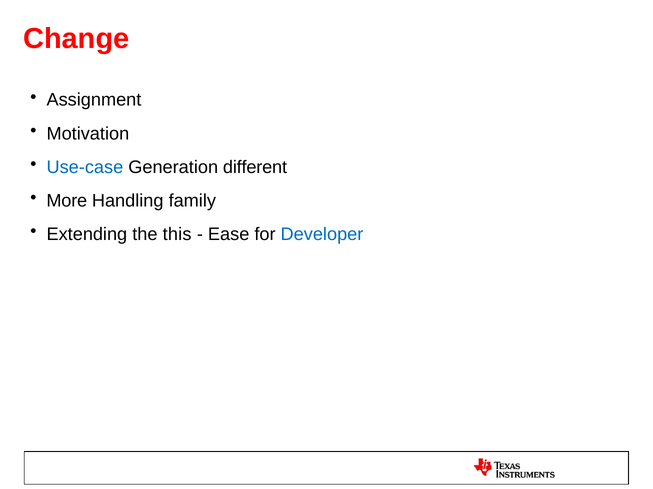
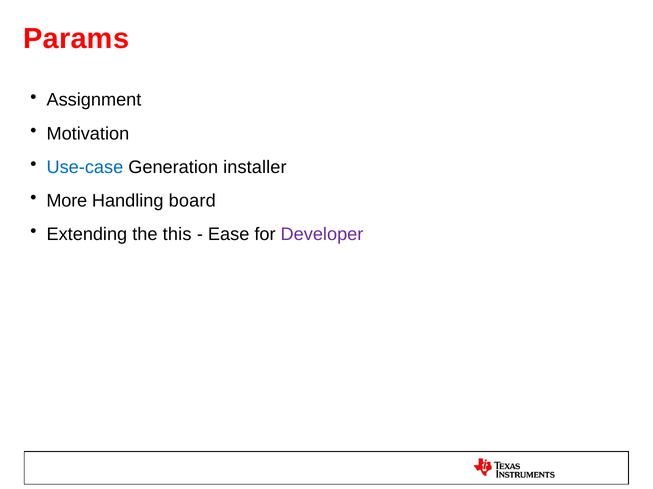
Change: Change -> Params
different: different -> installer
family: family -> board
Developer colour: blue -> purple
